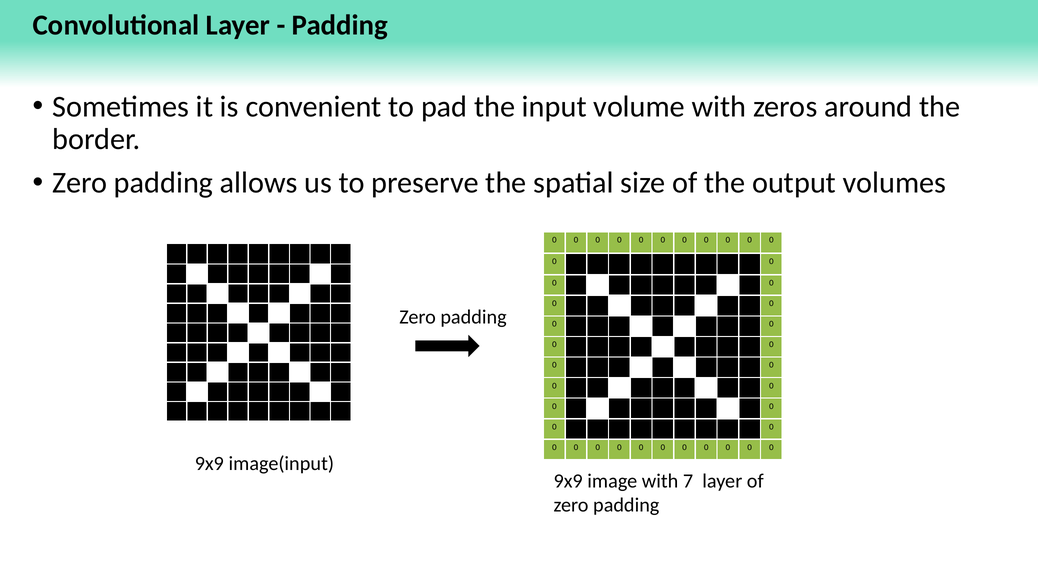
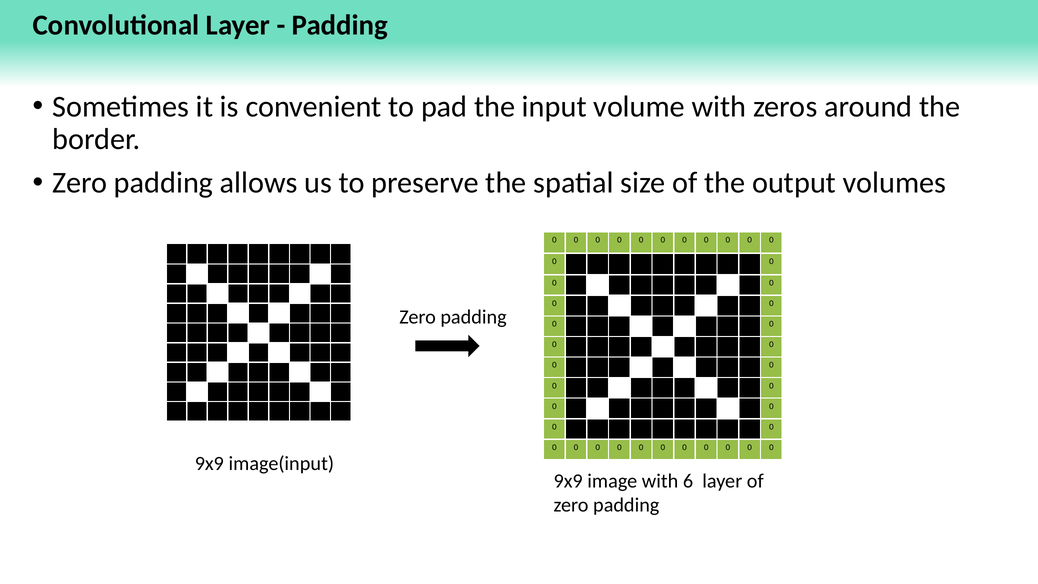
7: 7 -> 6
